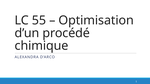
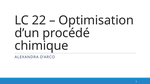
55: 55 -> 22
